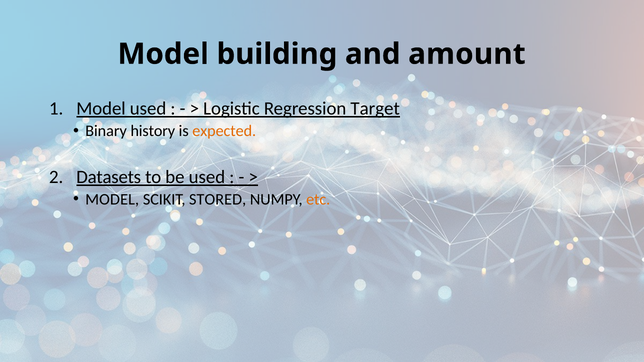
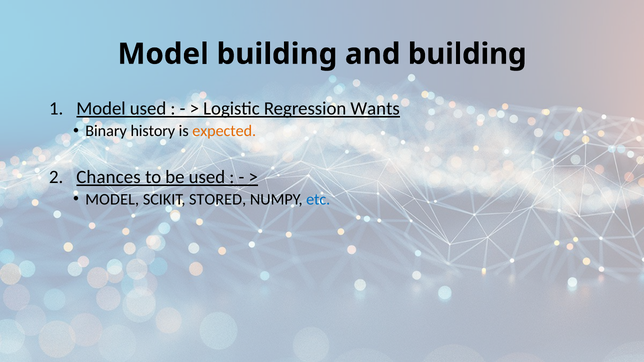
and amount: amount -> building
Target: Target -> Wants
Datasets: Datasets -> Chances
etc colour: orange -> blue
